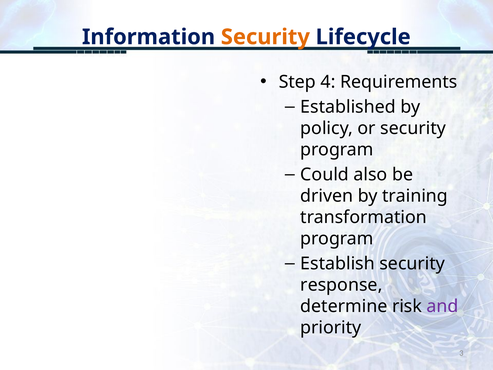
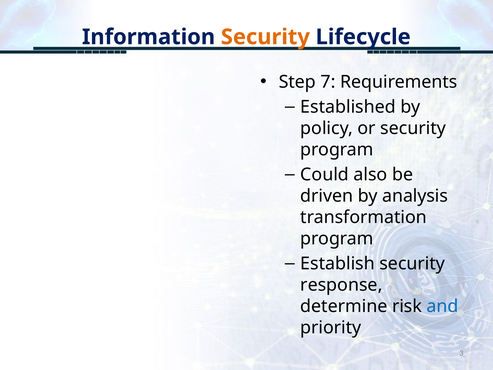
4: 4 -> 7
training: training -> analysis
and colour: purple -> blue
